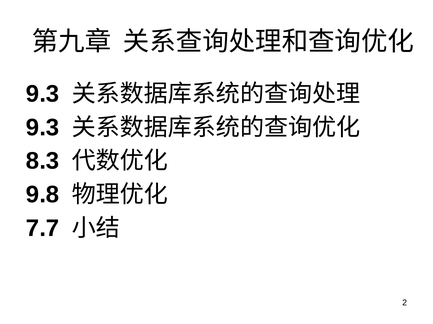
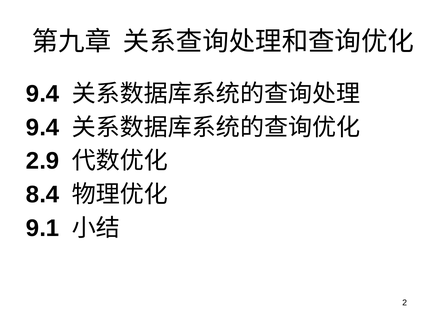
9.3 at (43, 94): 9.3 -> 9.4
9.3 at (43, 128): 9.3 -> 9.4
8.3: 8.3 -> 2.9
9.8: 9.8 -> 8.4
7.7: 7.7 -> 9.1
